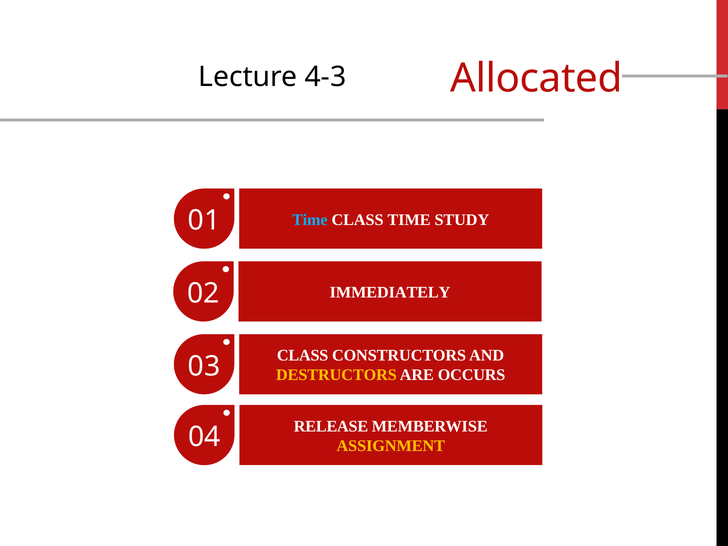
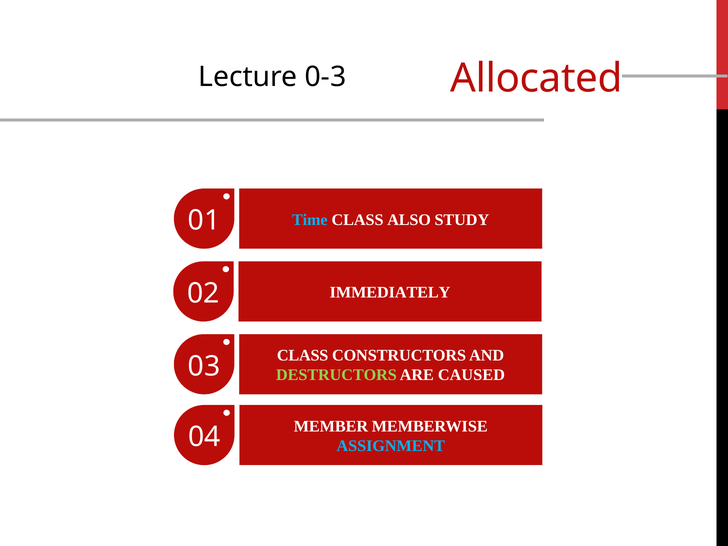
4-3: 4-3 -> 0-3
CLASS TIME: TIME -> ALSO
DESTRUCTORS colour: yellow -> light green
OCCURS: OCCURS -> CAUSED
RELEASE: RELEASE -> MEMBER
ASSIGNMENT colour: yellow -> light blue
